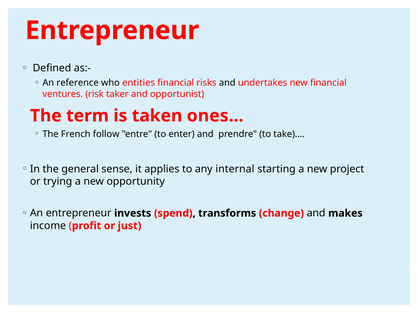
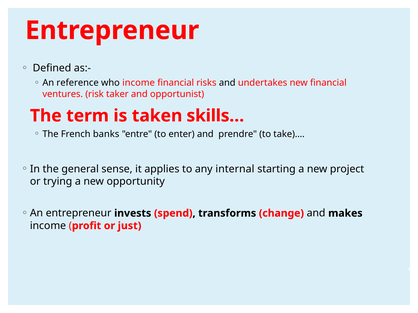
who entities: entities -> income
ones…: ones… -> skills…
follow: follow -> banks
